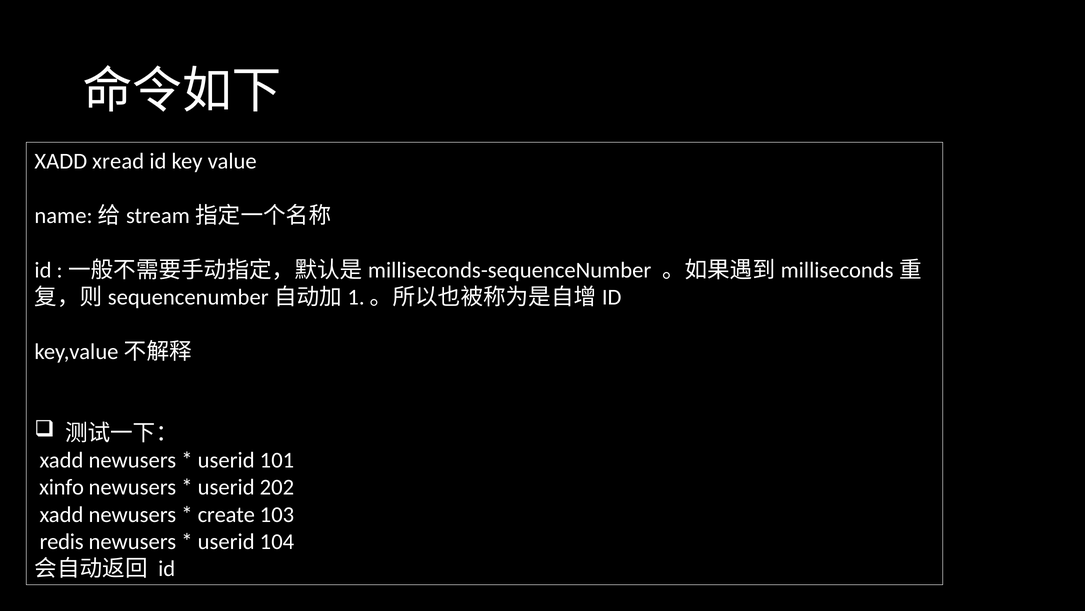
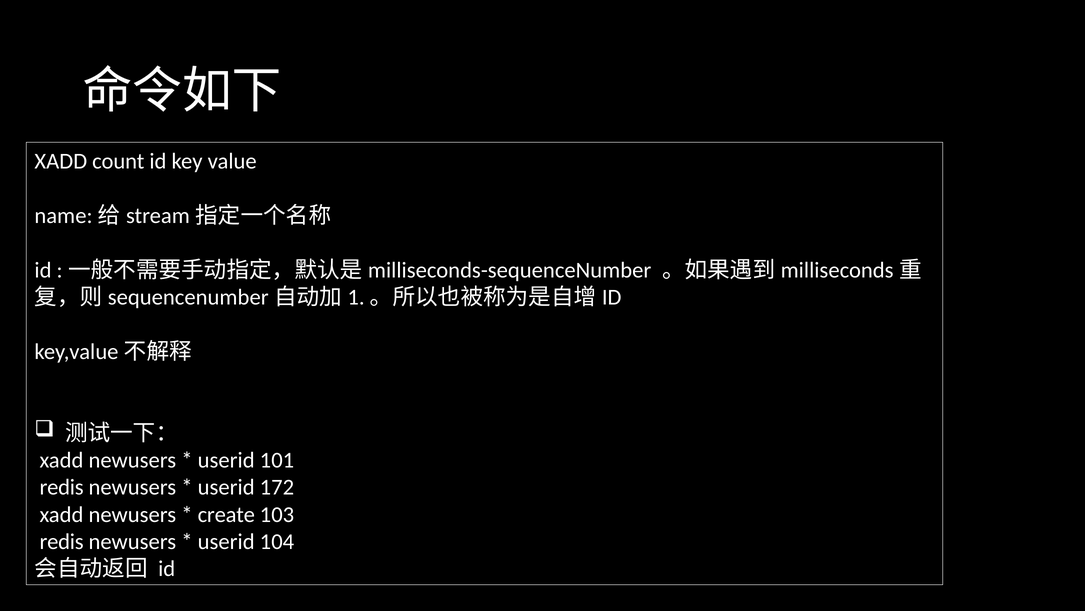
xread: xread -> count
xinfo at (62, 487): xinfo -> redis
202: 202 -> 172
